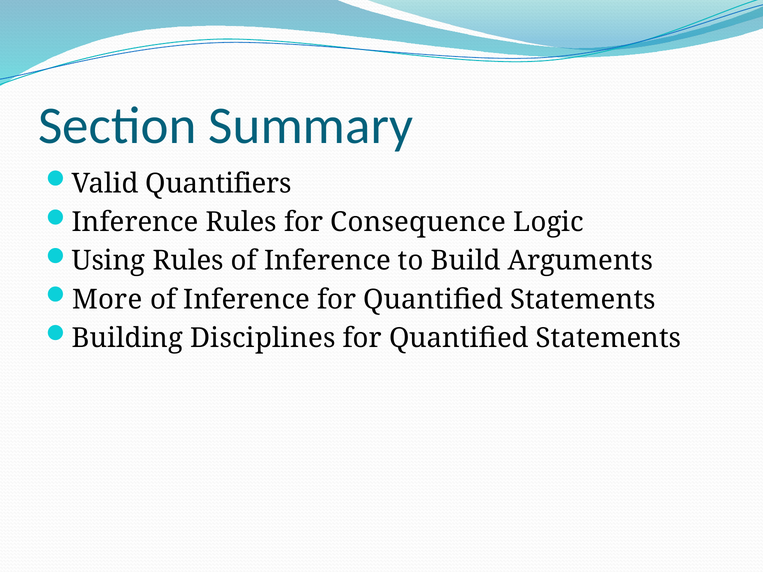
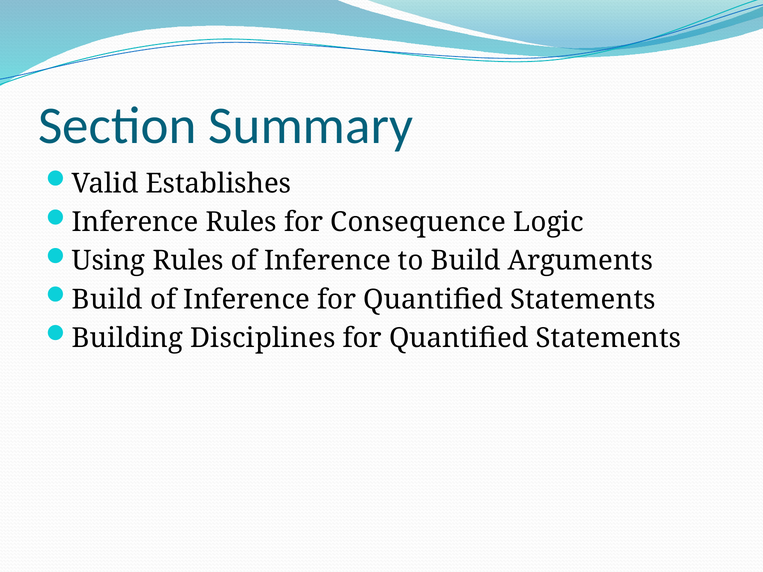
Quantifiers: Quantifiers -> Establishes
More at (107, 300): More -> Build
